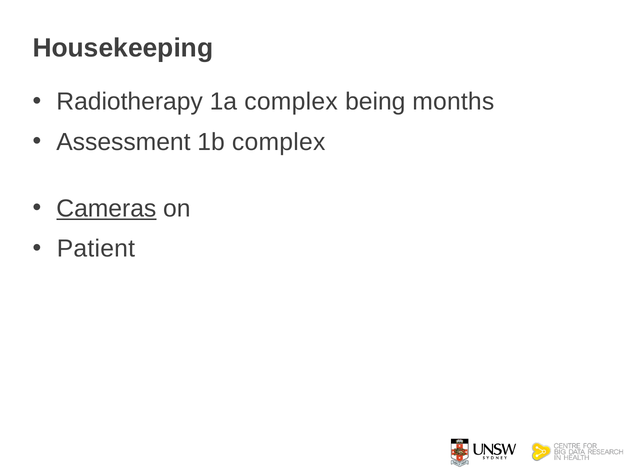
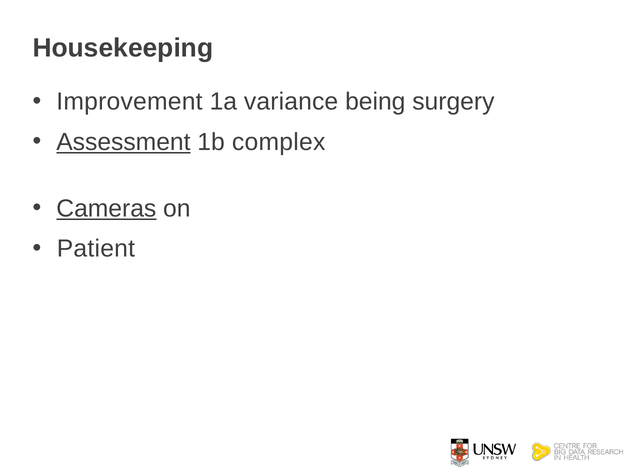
Radiotherapy: Radiotherapy -> Improvement
1a complex: complex -> variance
months: months -> surgery
Assessment underline: none -> present
